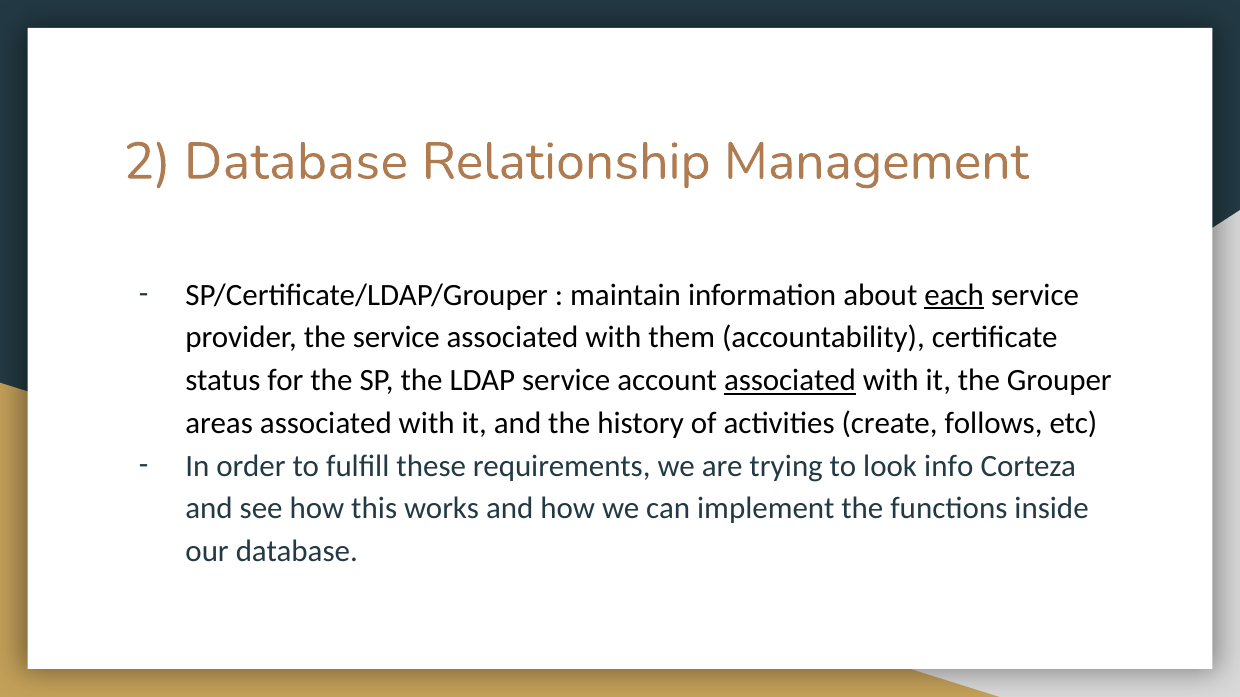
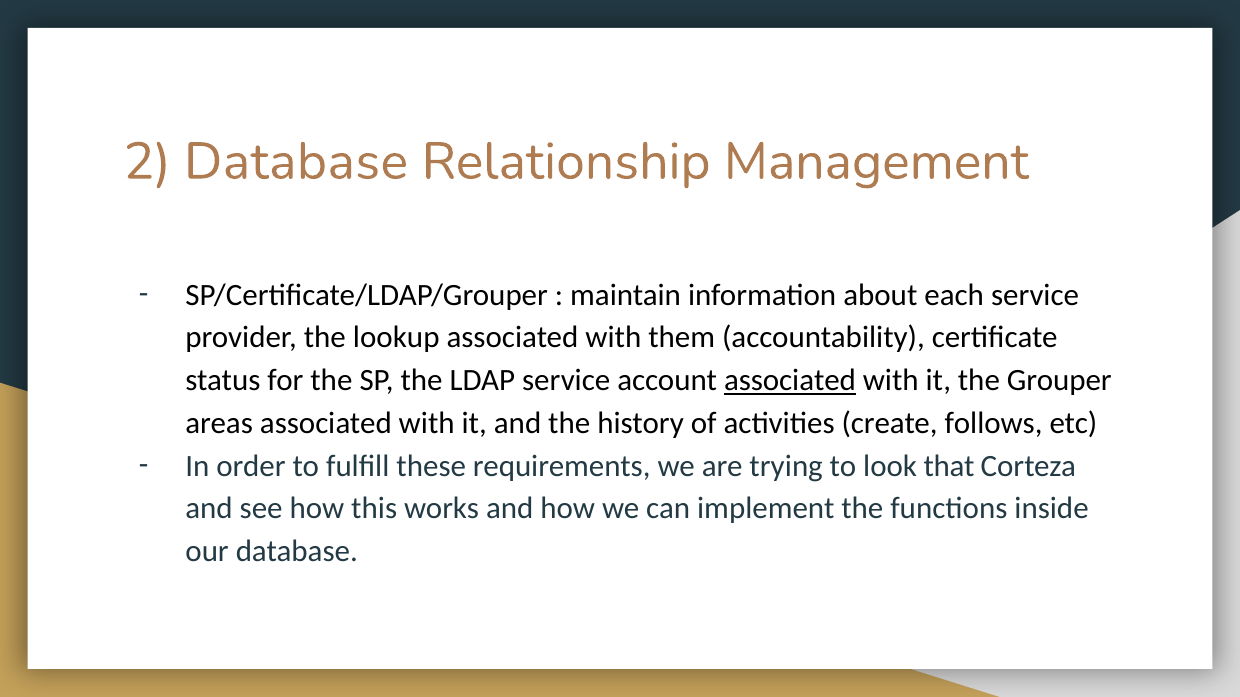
each underline: present -> none
the service: service -> lookup
info: info -> that
